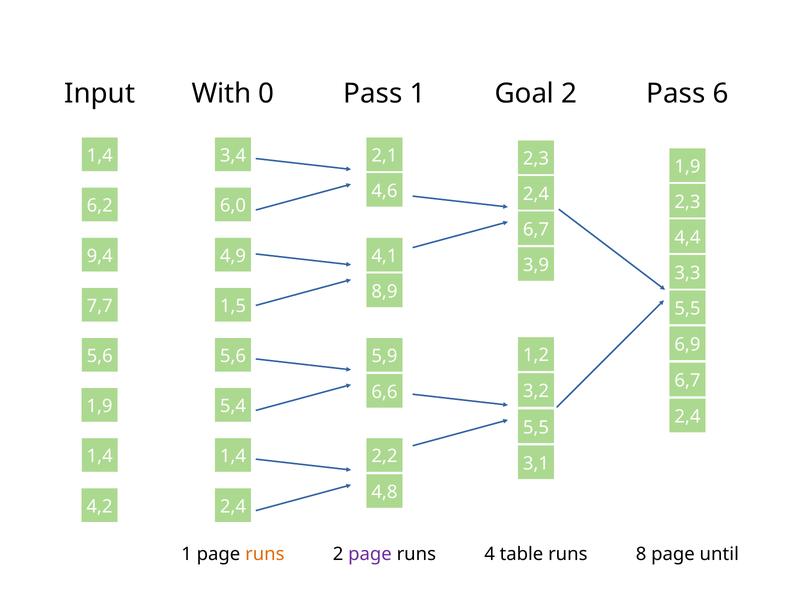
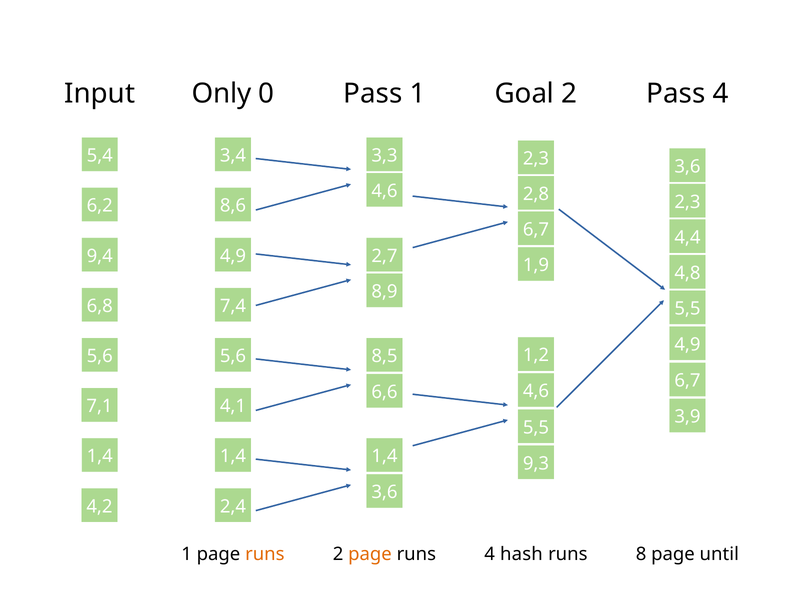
With: With -> Only
Pass 6: 6 -> 4
1,4 at (100, 156): 1,4 -> 5,4
2,1: 2,1 -> 3,3
1,9 at (687, 167): 1,9 -> 3,6
2,4 at (536, 194): 2,4 -> 2,8
6,0: 6,0 -> 8,6
4,1: 4,1 -> 2,7
3,9: 3,9 -> 1,9
3,3: 3,3 -> 4,8
7,7: 7,7 -> 6,8
1,5: 1,5 -> 7,4
6,9 at (687, 345): 6,9 -> 4,9
5,9: 5,9 -> 8,5
3,2 at (536, 392): 3,2 -> 4,6
1,9 at (99, 407): 1,9 -> 7,1
5,4: 5,4 -> 4,1
2,4 at (687, 417): 2,4 -> 3,9
1,4 1,4 2,2: 2,2 -> 1,4
3,1: 3,1 -> 9,3
4,8 at (384, 493): 4,8 -> 3,6
page at (370, 554) colour: purple -> orange
table: table -> hash
